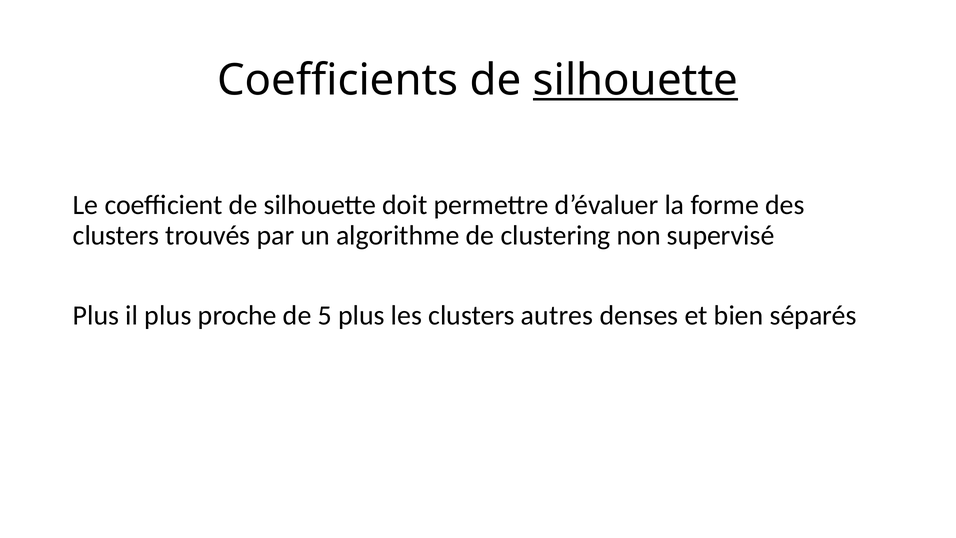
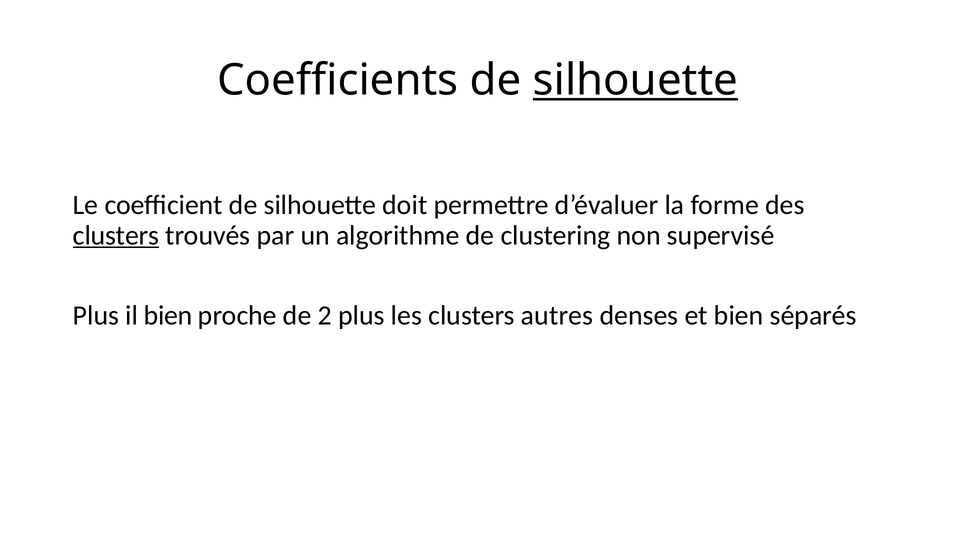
clusters at (116, 235) underline: none -> present
il plus: plus -> bien
5: 5 -> 2
